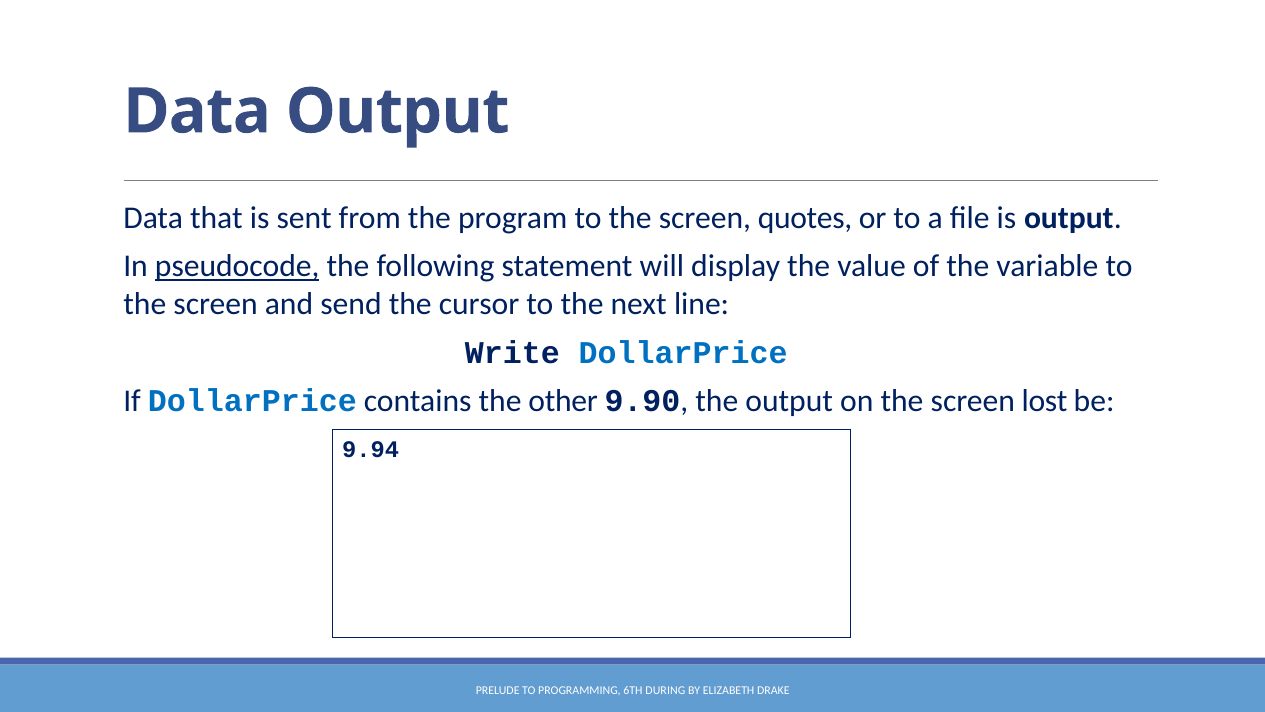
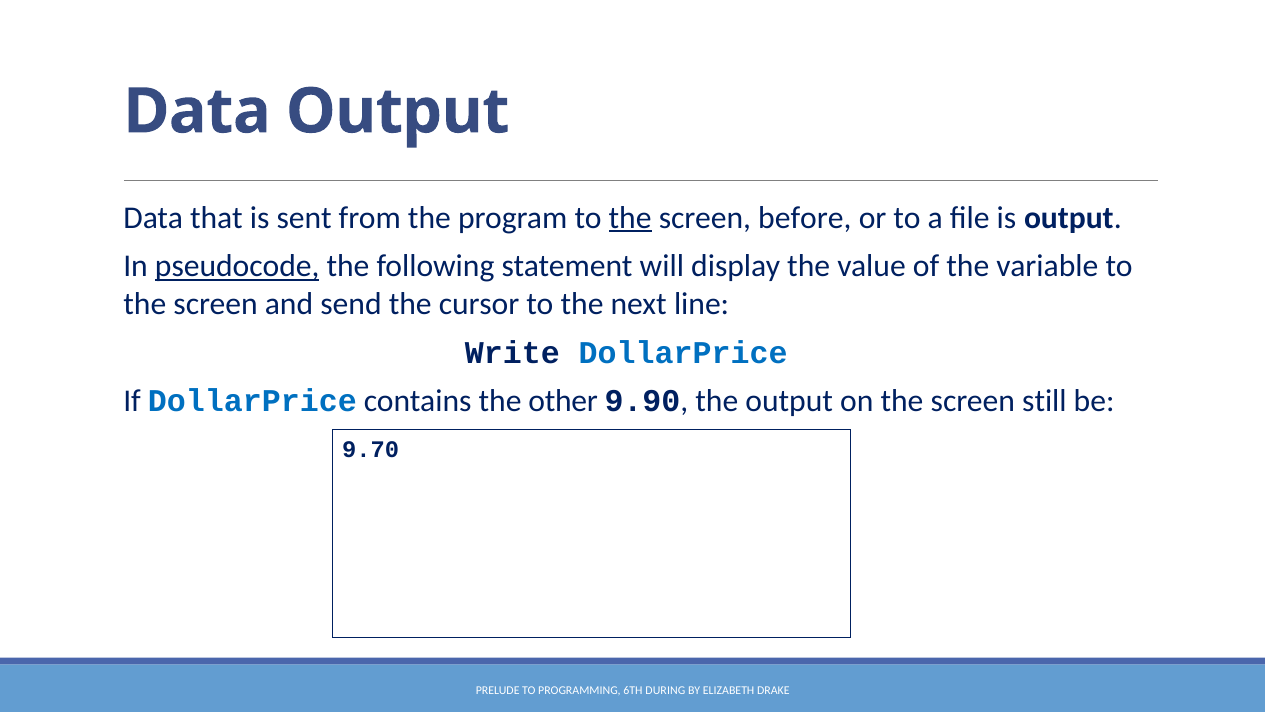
the at (630, 217) underline: none -> present
quotes: quotes -> before
lost: lost -> still
9.94: 9.94 -> 9.70
